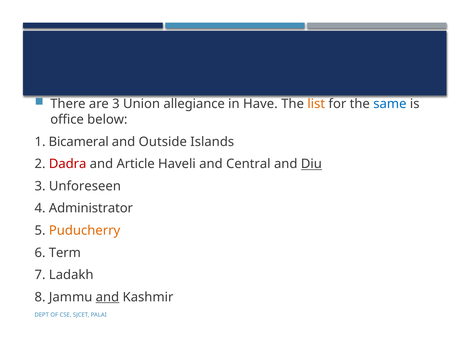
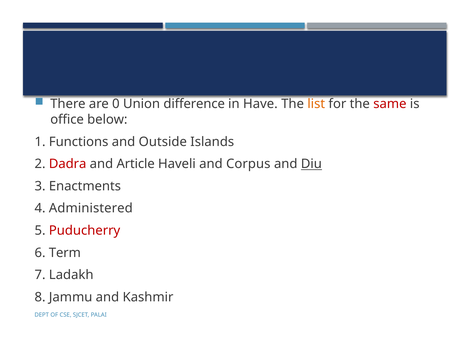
are 3: 3 -> 0
allegiance: allegiance -> difference
same colour: blue -> red
Bicameral: Bicameral -> Functions
Central: Central -> Corpus
Unforeseen: Unforeseen -> Enactments
Administrator: Administrator -> Administered
Puducherry colour: orange -> red
and at (107, 298) underline: present -> none
